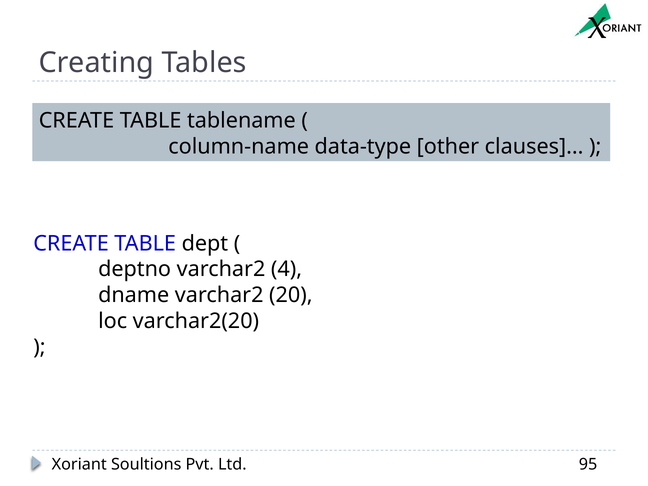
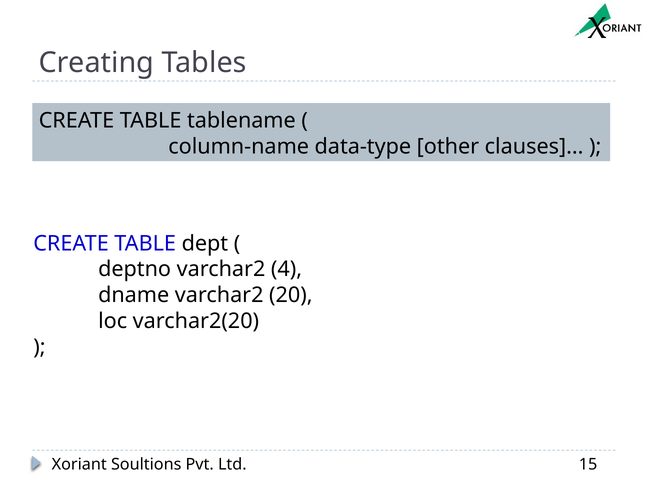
95: 95 -> 15
